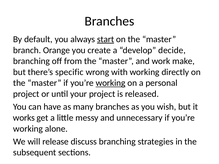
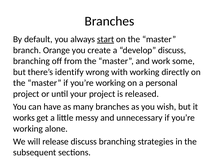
develop decide: decide -> discuss
make: make -> some
specific: specific -> identify
working at (111, 83) underline: present -> none
